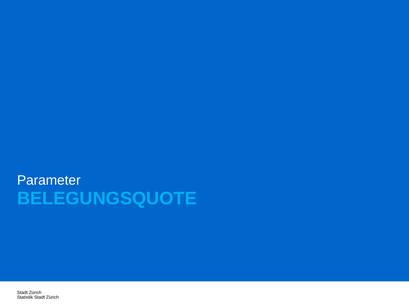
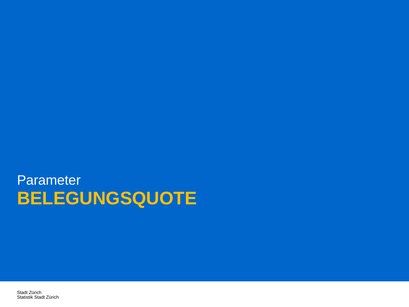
BELEGUNGSQUOTE colour: light blue -> yellow
